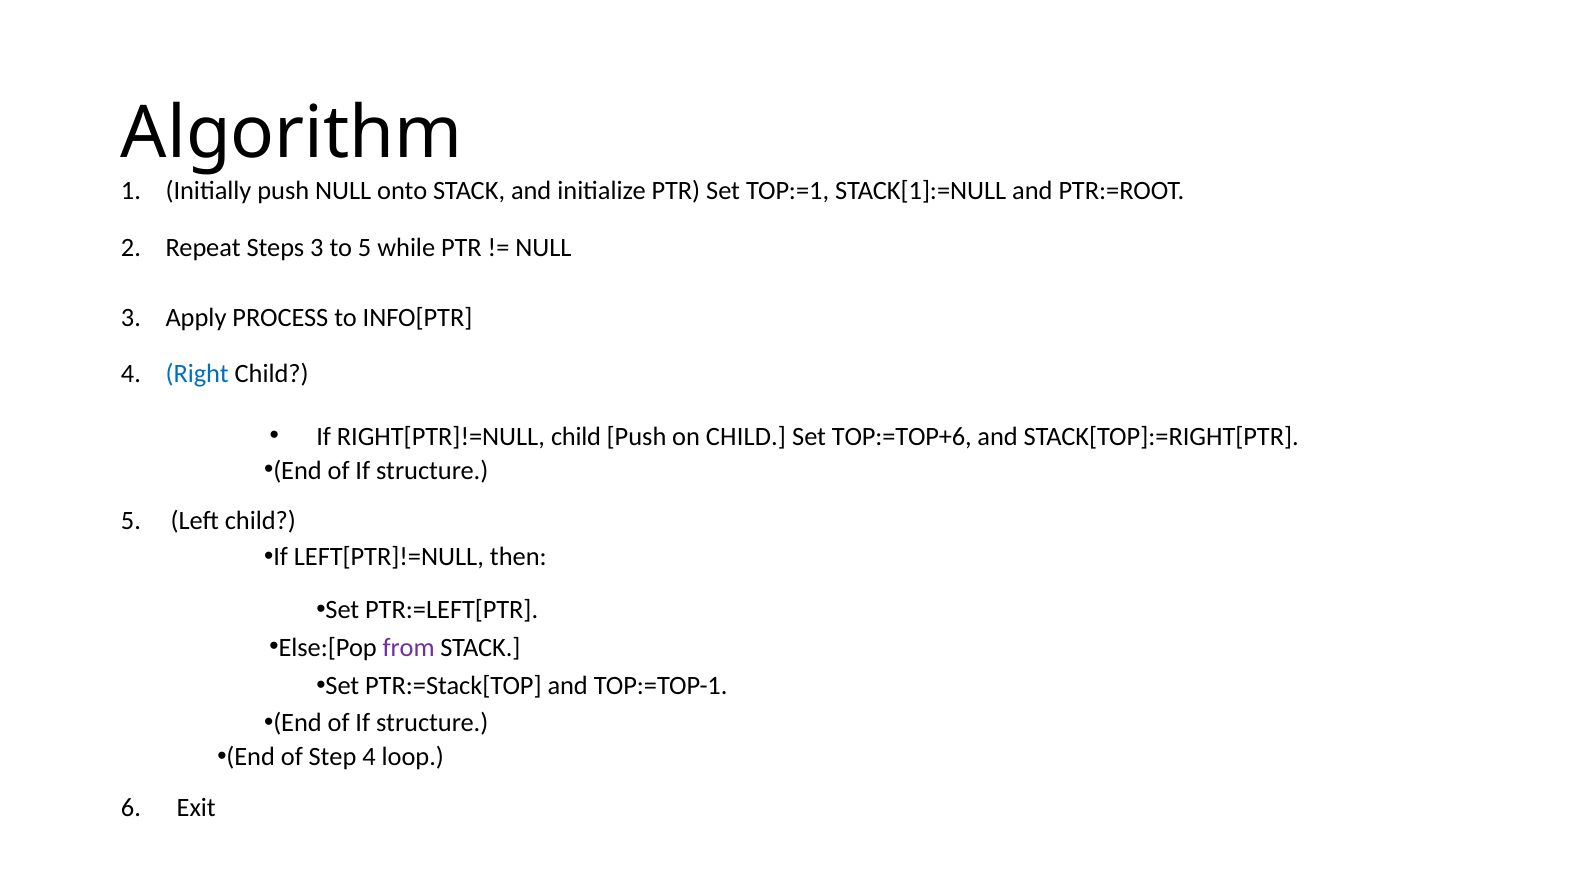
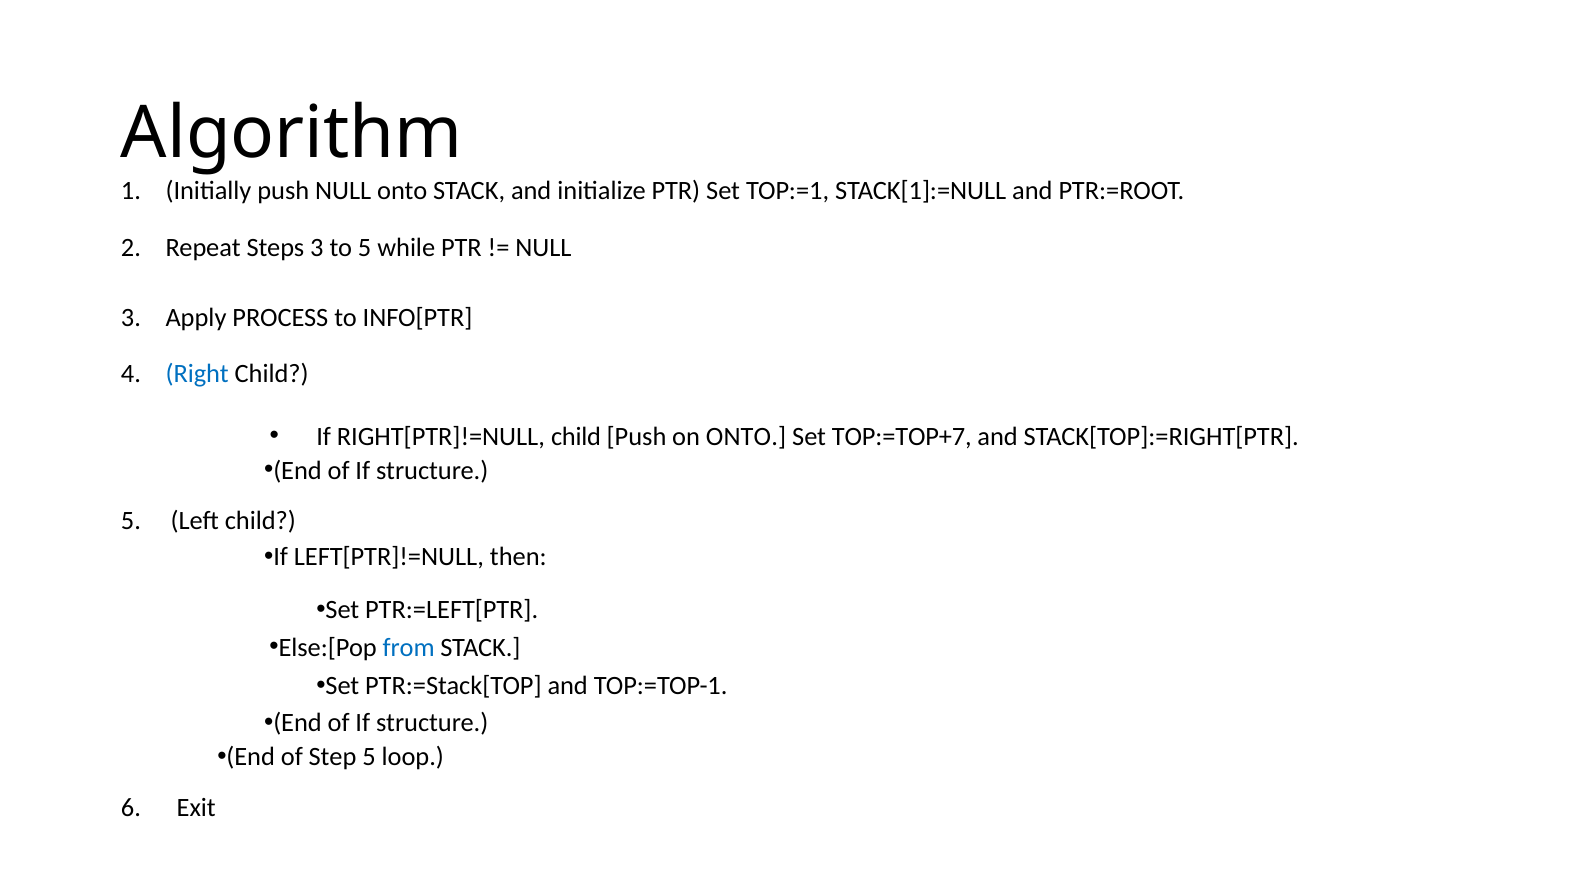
on CHILD: CHILD -> ONTO
TOP:=TOP+6: TOP:=TOP+6 -> TOP:=TOP+7
from colour: purple -> blue
Step 4: 4 -> 5
